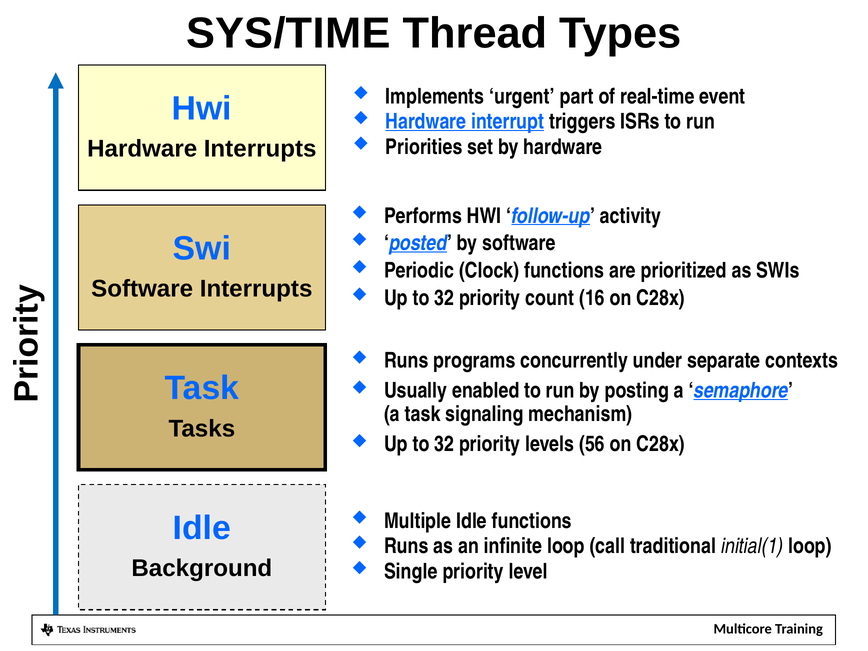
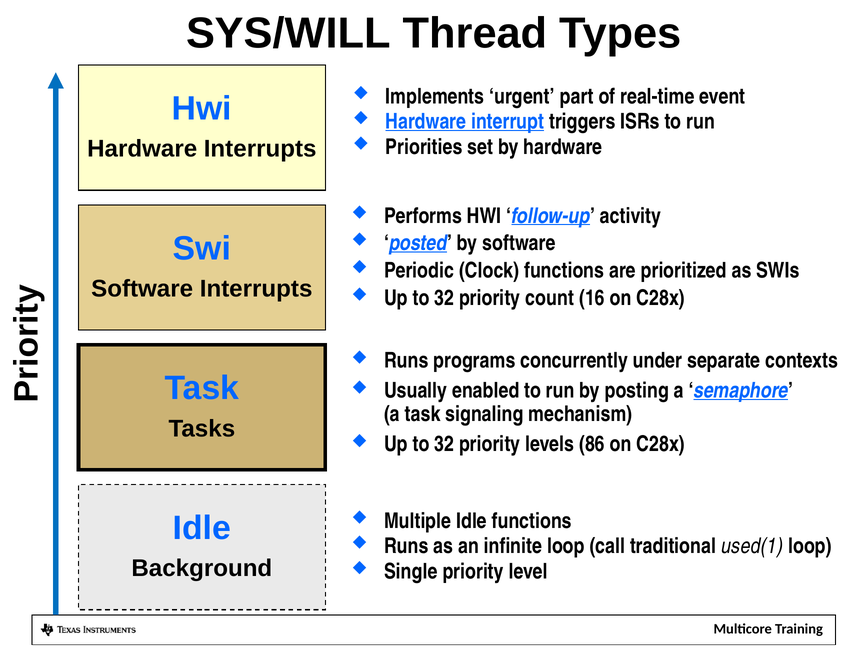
SYS/TIME: SYS/TIME -> SYS/WILL
56: 56 -> 86
initial(1: initial(1 -> used(1
